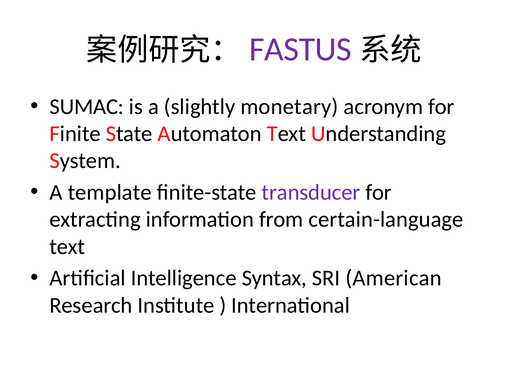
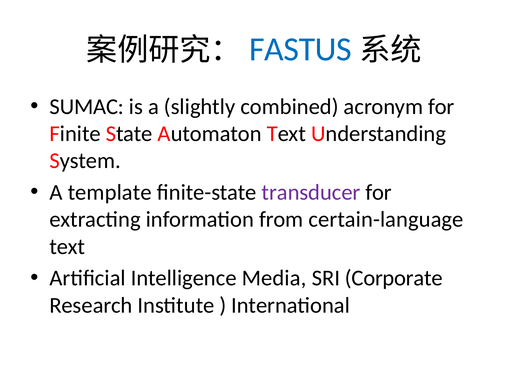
FASTUS colour: purple -> blue
monetary: monetary -> combined
Syntax: Syntax -> Media
American: American -> Corporate
